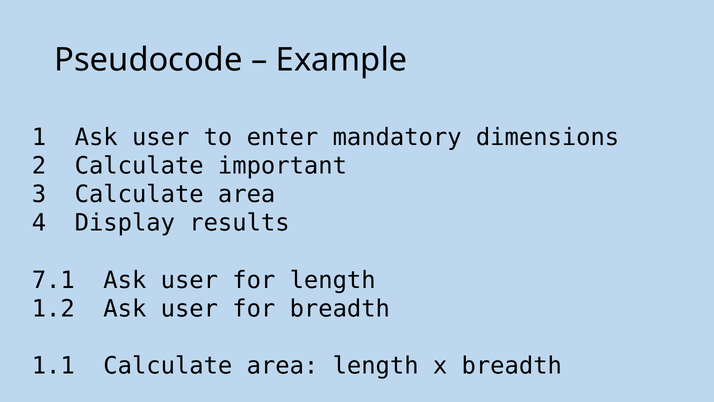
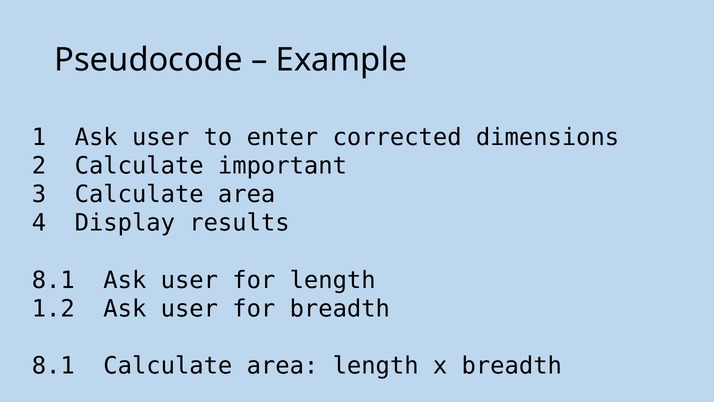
mandatory: mandatory -> corrected
7.1 at (53, 280): 7.1 -> 8.1
1.1 at (53, 366): 1.1 -> 8.1
